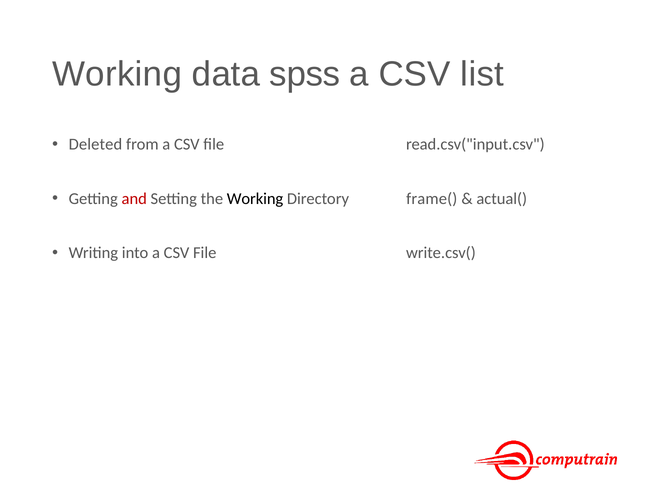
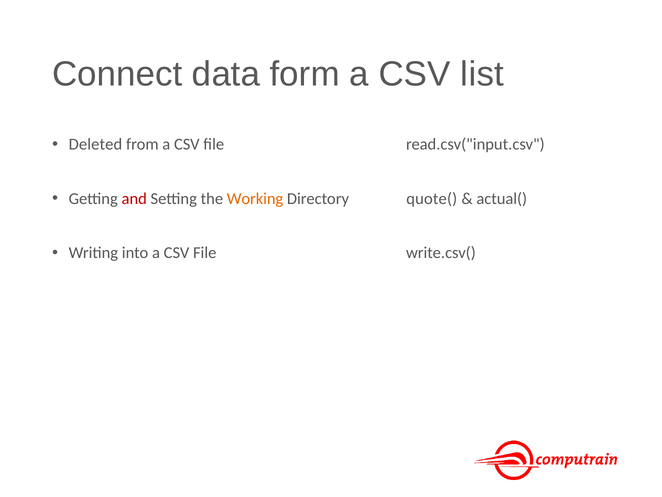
Working at (117, 74): Working -> Connect
spss: spss -> form
Working at (255, 198) colour: black -> orange
frame(: frame( -> quote(
